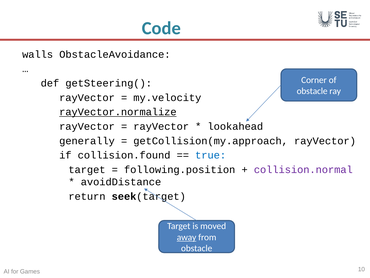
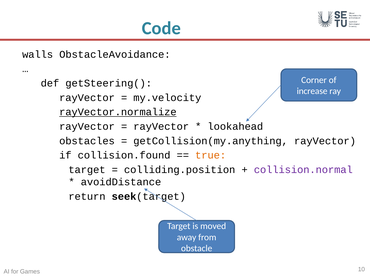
obstacle at (312, 91): obstacle -> increase
generally: generally -> obstacles
getCollision(my.approach: getCollision(my.approach -> getCollision(my.anything
true colour: blue -> orange
following.position: following.position -> colliding.position
away underline: present -> none
